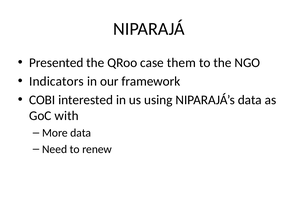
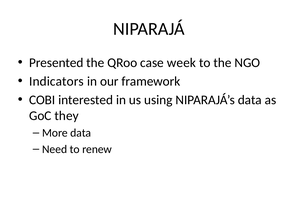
them: them -> week
with: with -> they
